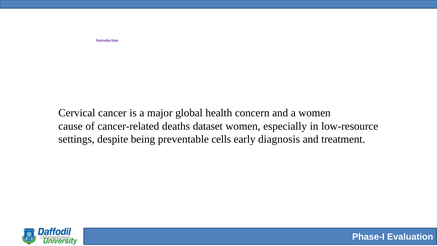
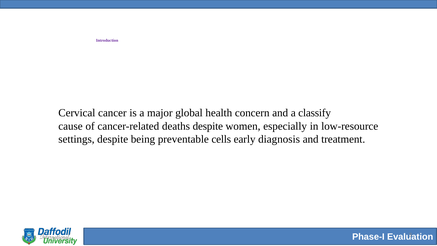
a women: women -> classify
deaths dataset: dataset -> despite
